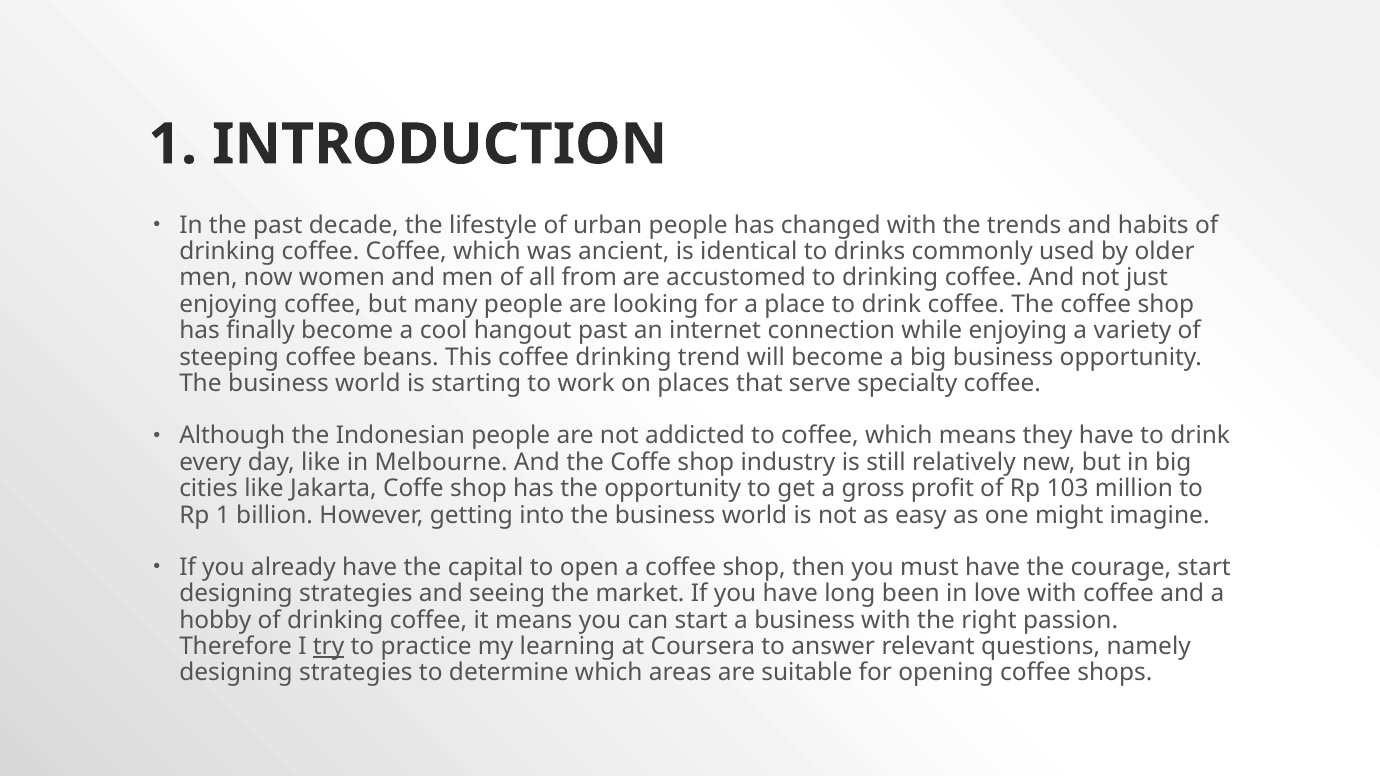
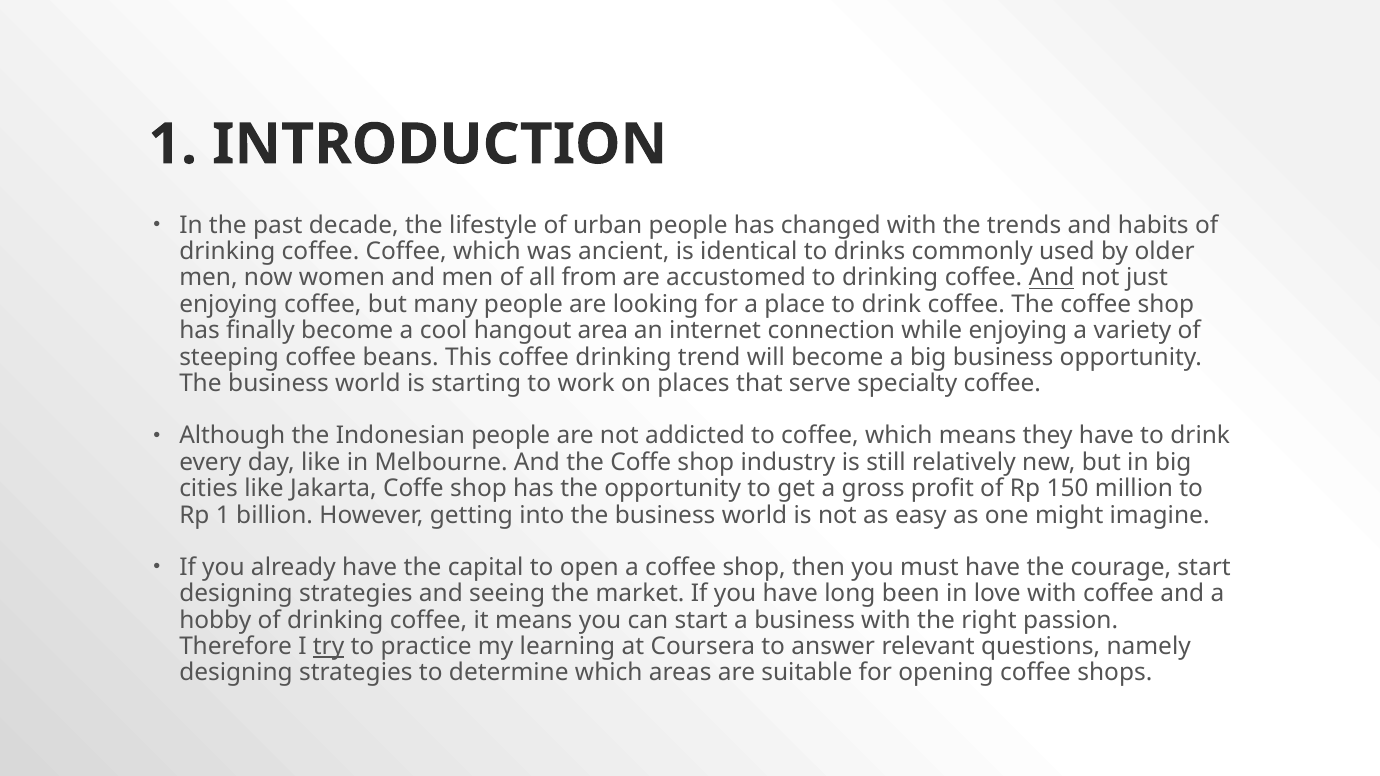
And at (1051, 278) underline: none -> present
hangout past: past -> area
103: 103 -> 150
